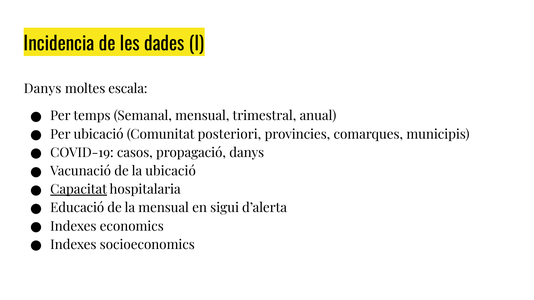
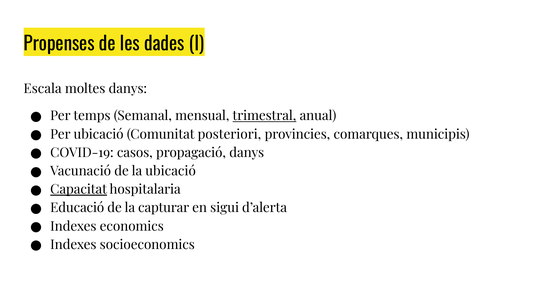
Incidencia: Incidencia -> Propenses
Danys at (43, 89): Danys -> Escala
moltes escala: escala -> danys
trimestral underline: none -> present
la mensual: mensual -> capturar
